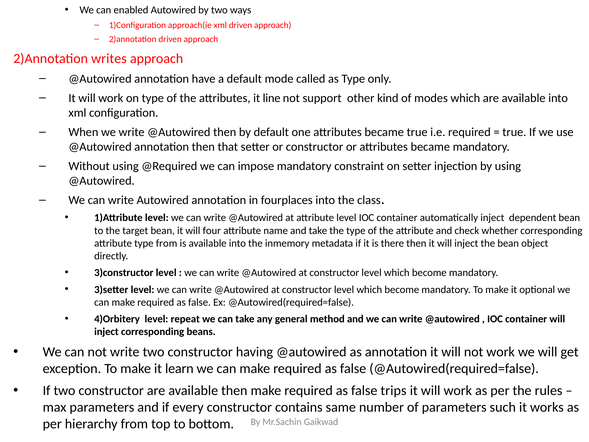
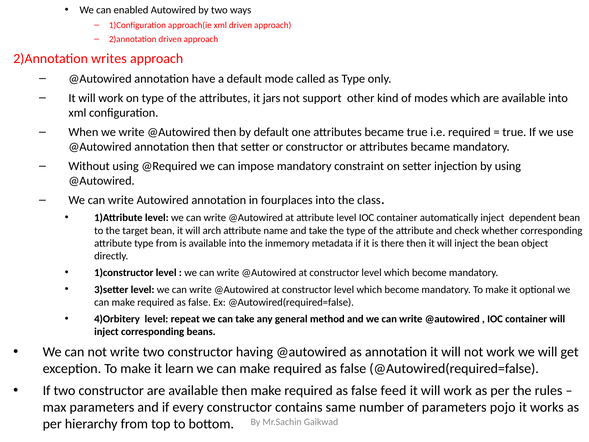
line: line -> jars
four: four -> arch
3)constructor: 3)constructor -> 1)constructor
trips: trips -> feed
such: such -> pojo
